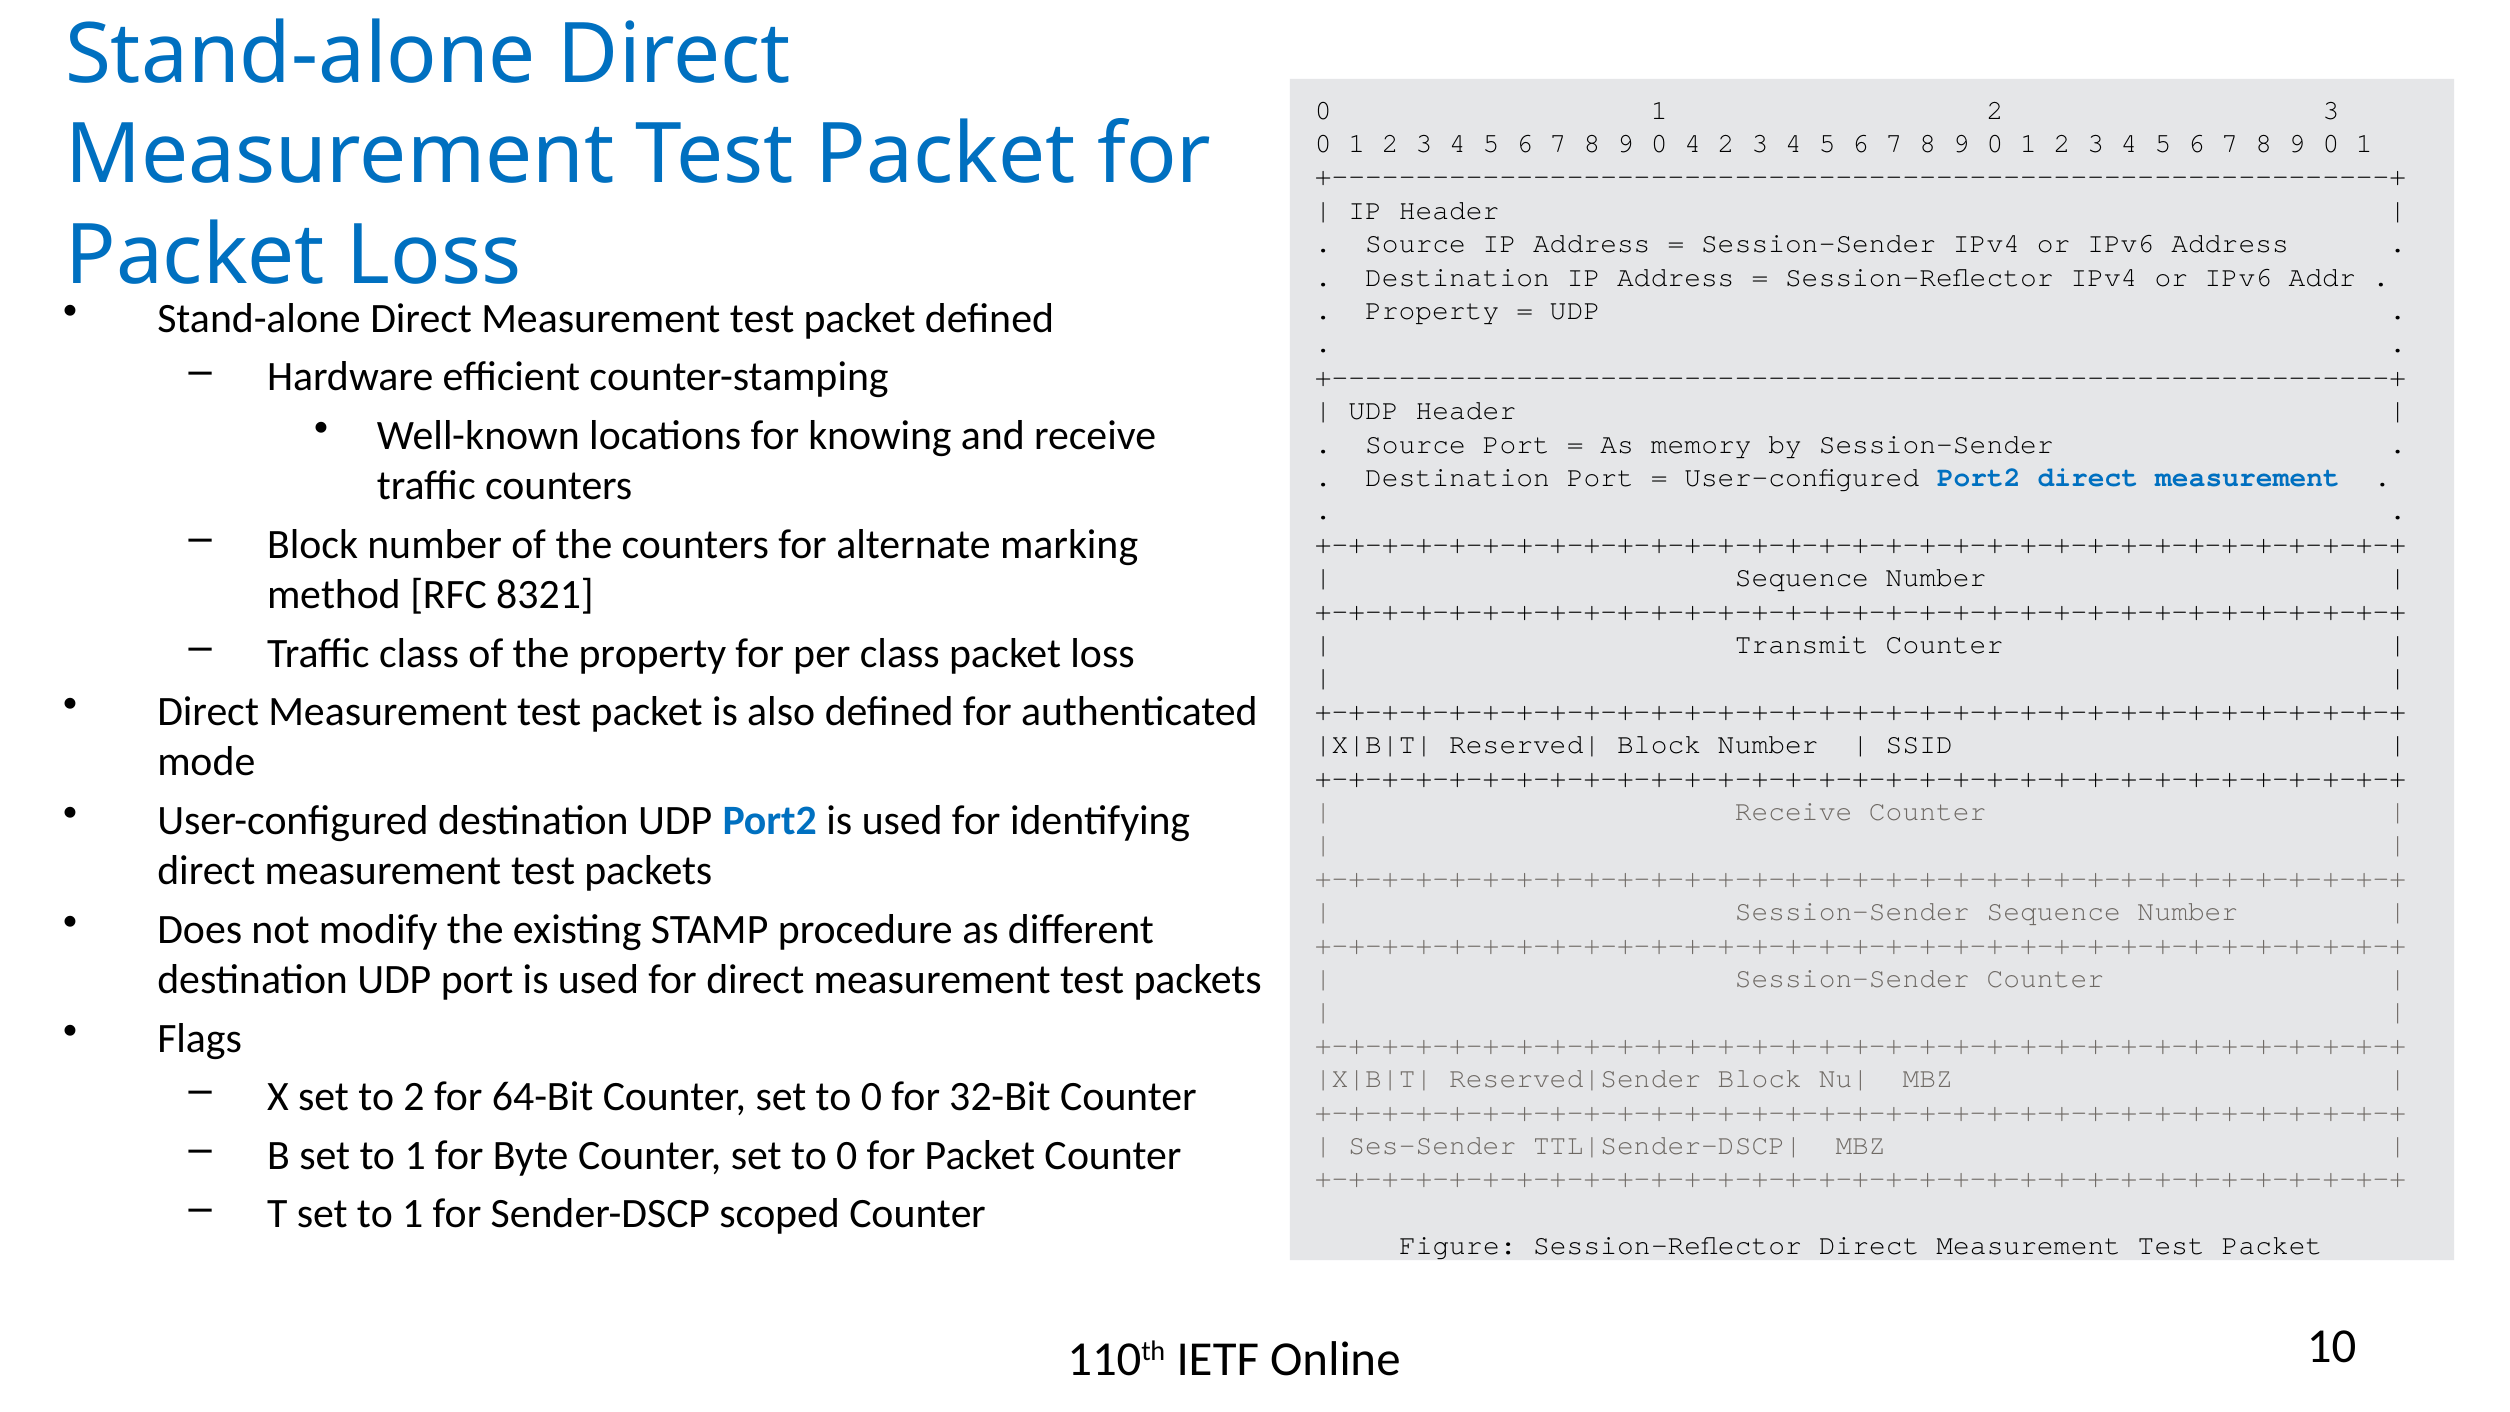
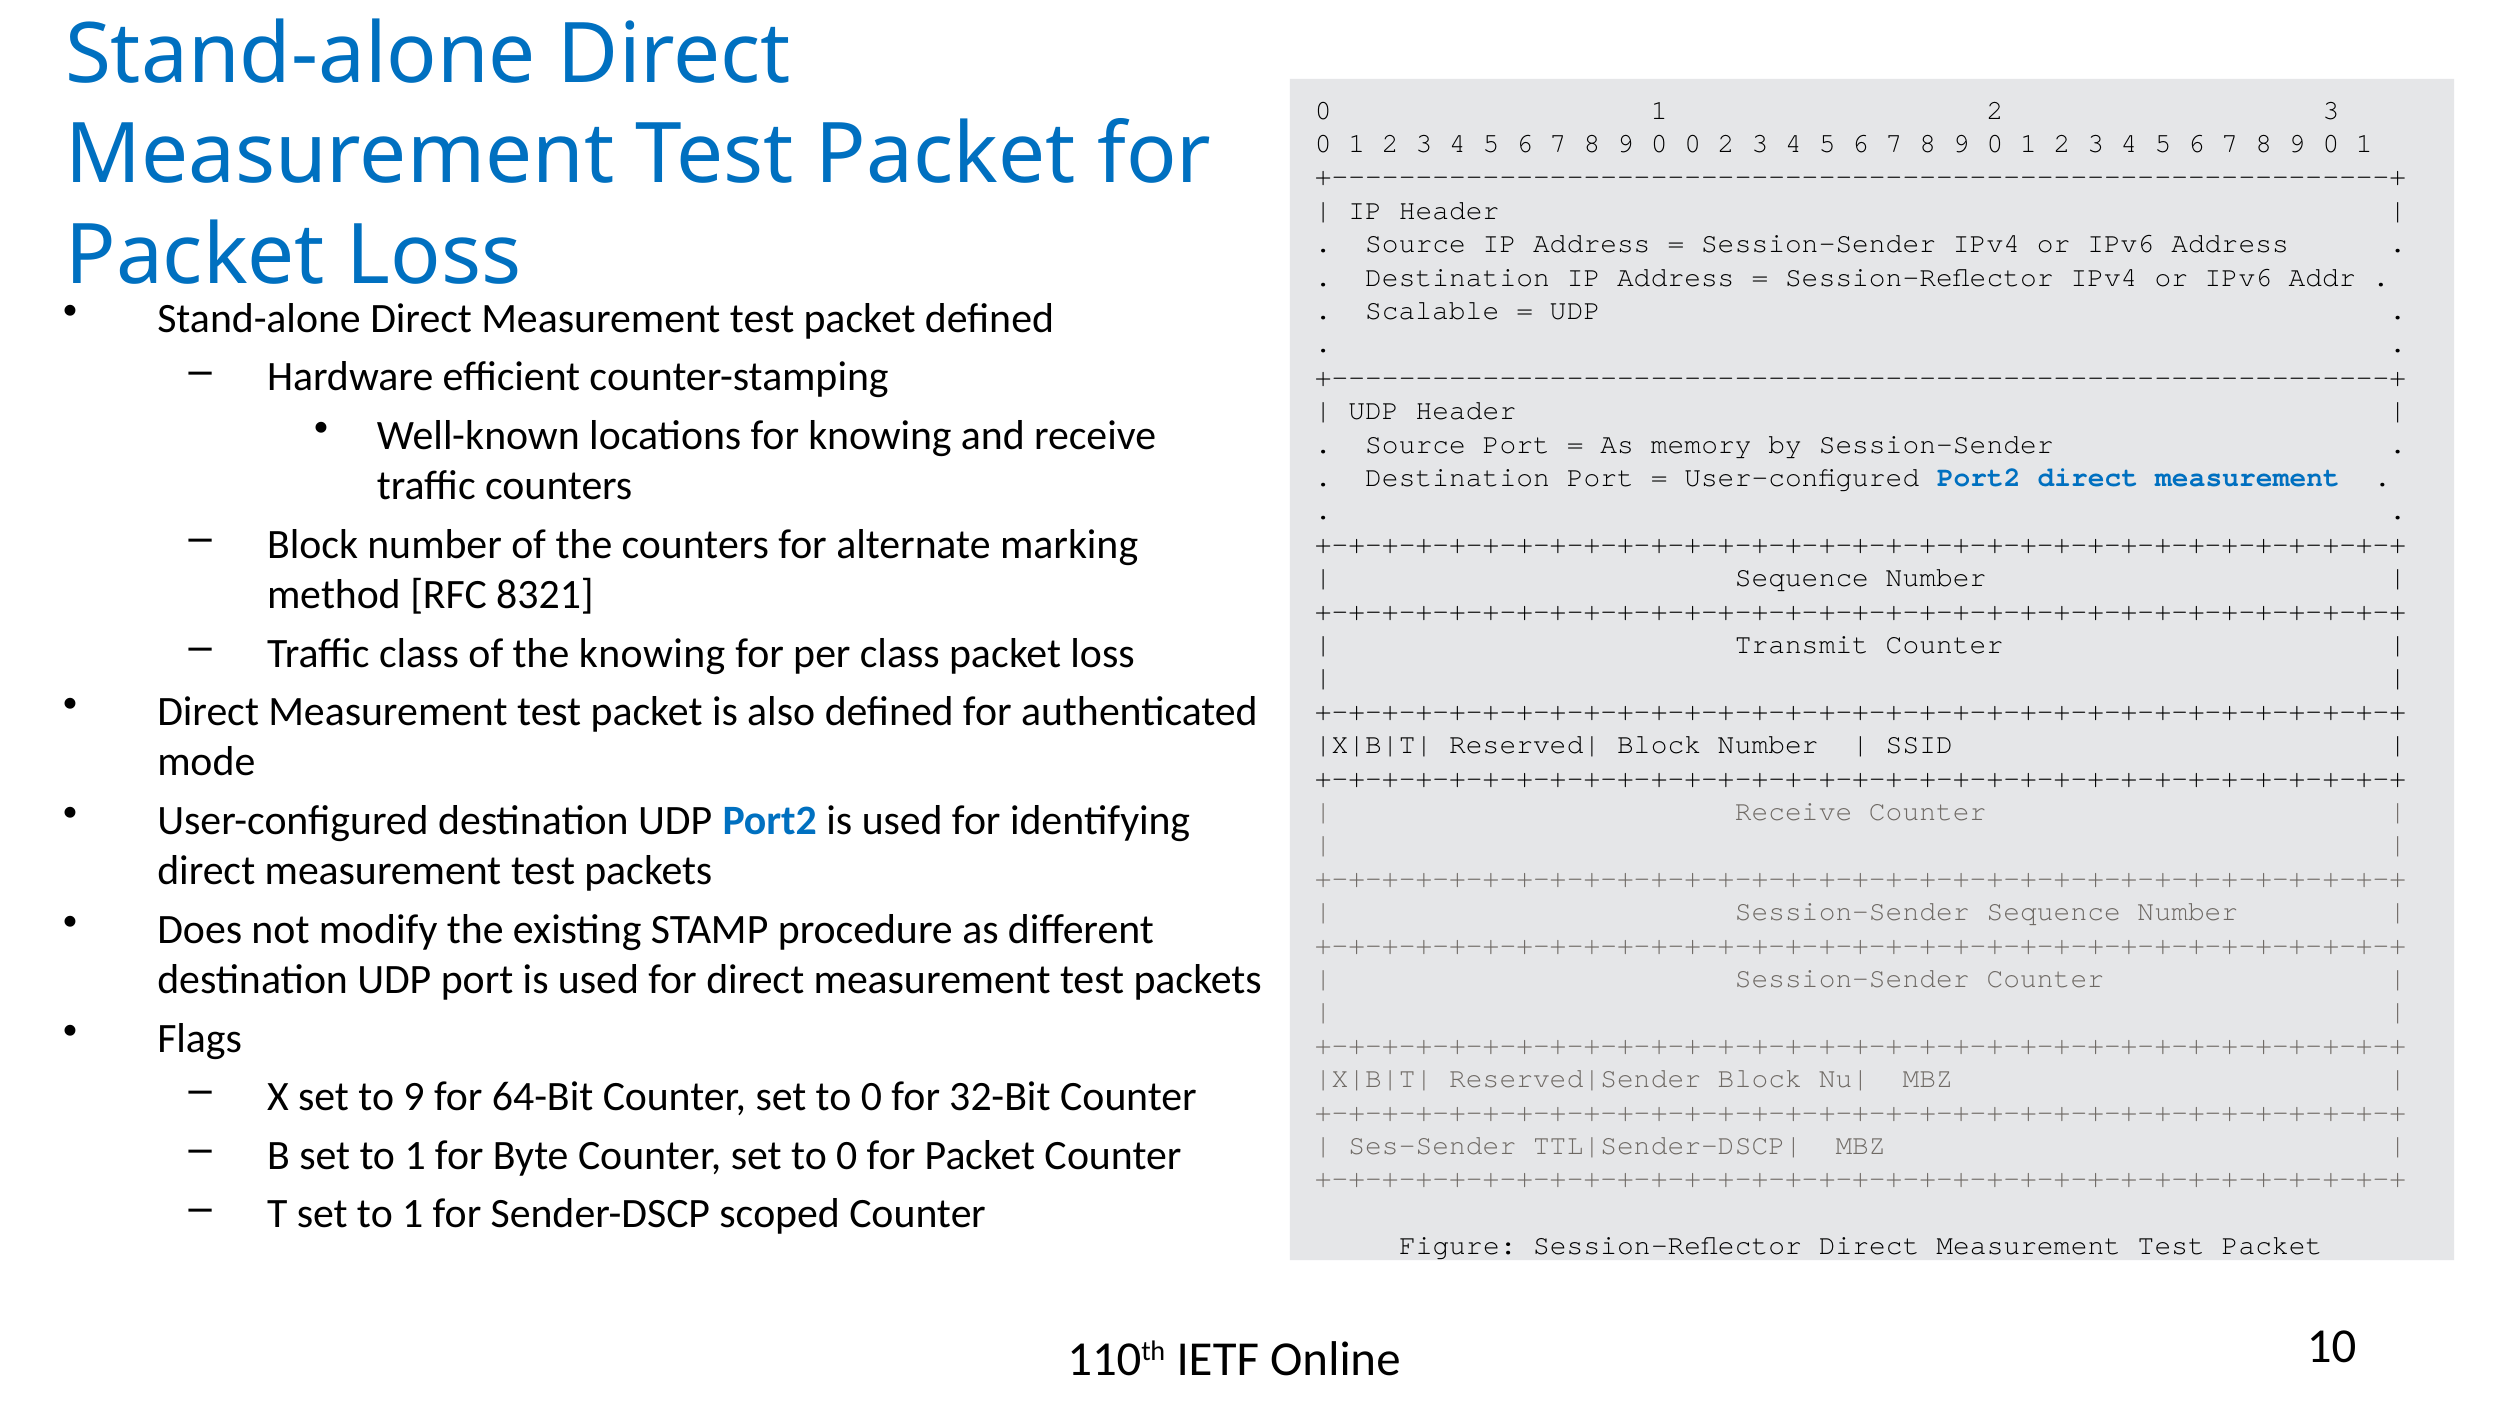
0 4: 4 -> 0
Property at (1432, 310): Property -> Scalable
the property: property -> knowing
to 2: 2 -> 9
